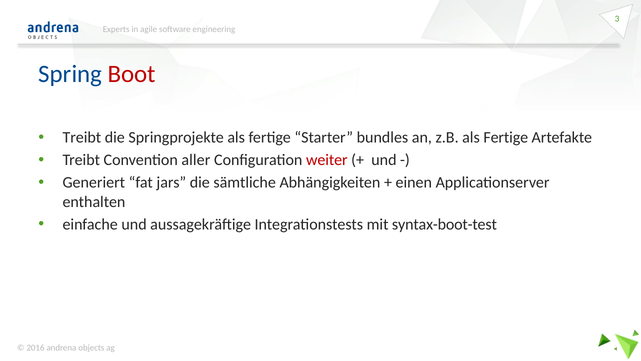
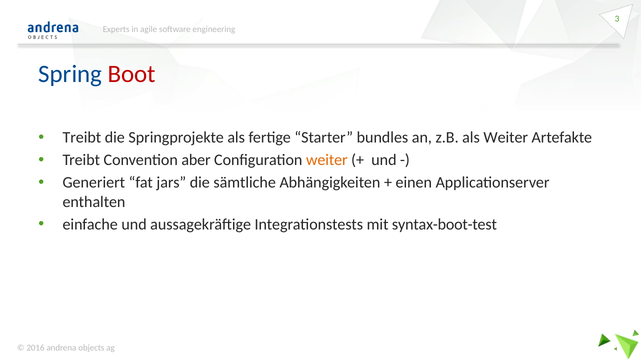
z.B als Fertige: Fertige -> Weiter
aller: aller -> aber
weiter at (327, 160) colour: red -> orange
